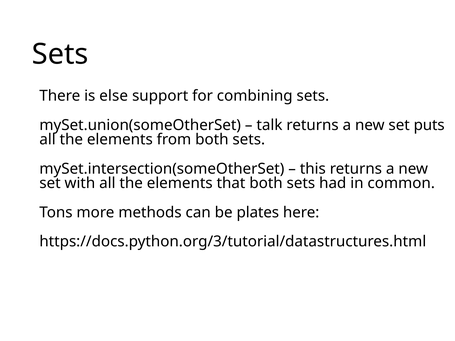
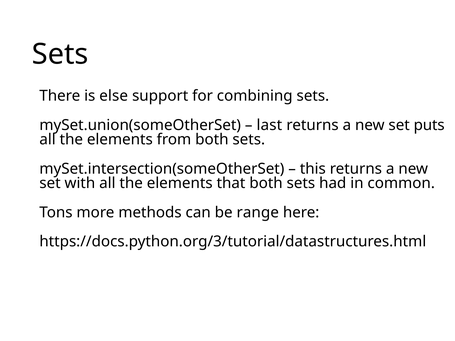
talk: talk -> last
plates: plates -> range
